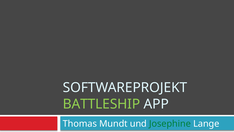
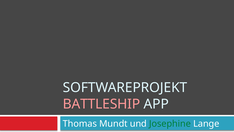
BATTLESHIP colour: light green -> pink
